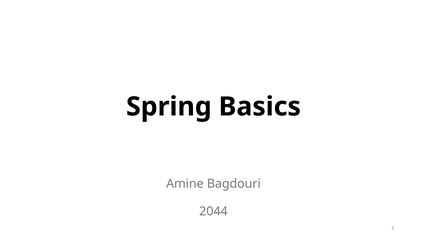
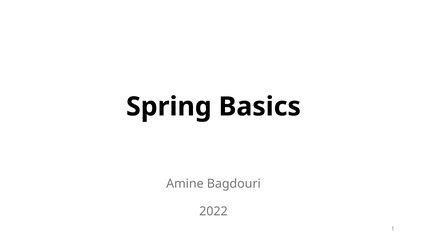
2044: 2044 -> 2022
